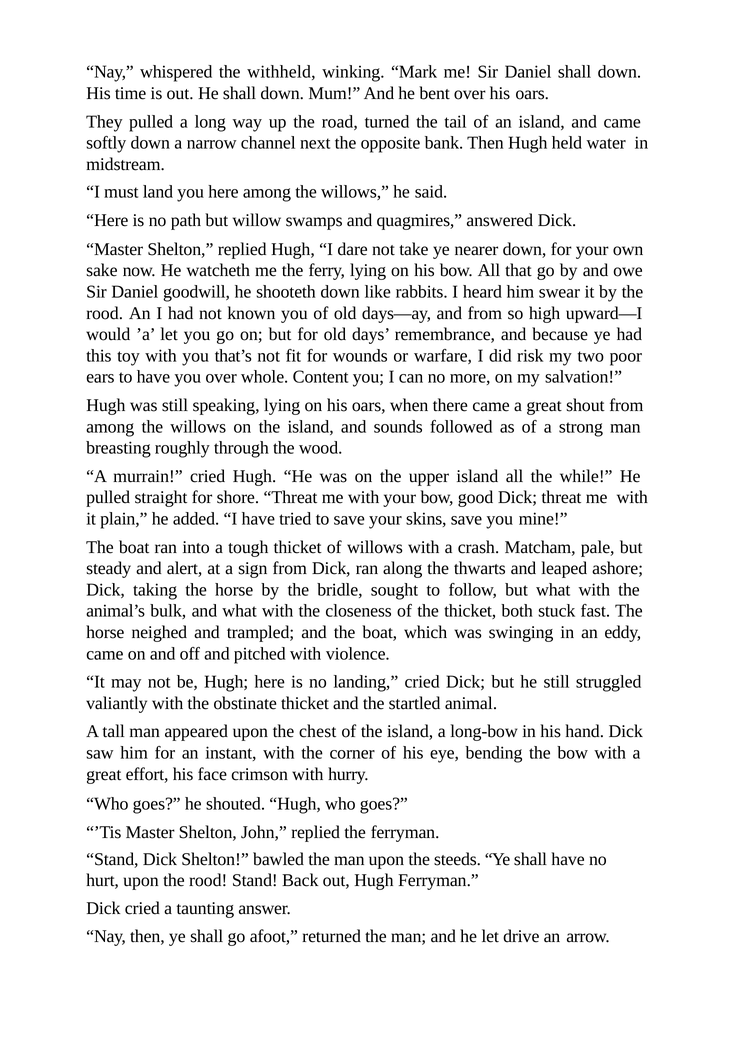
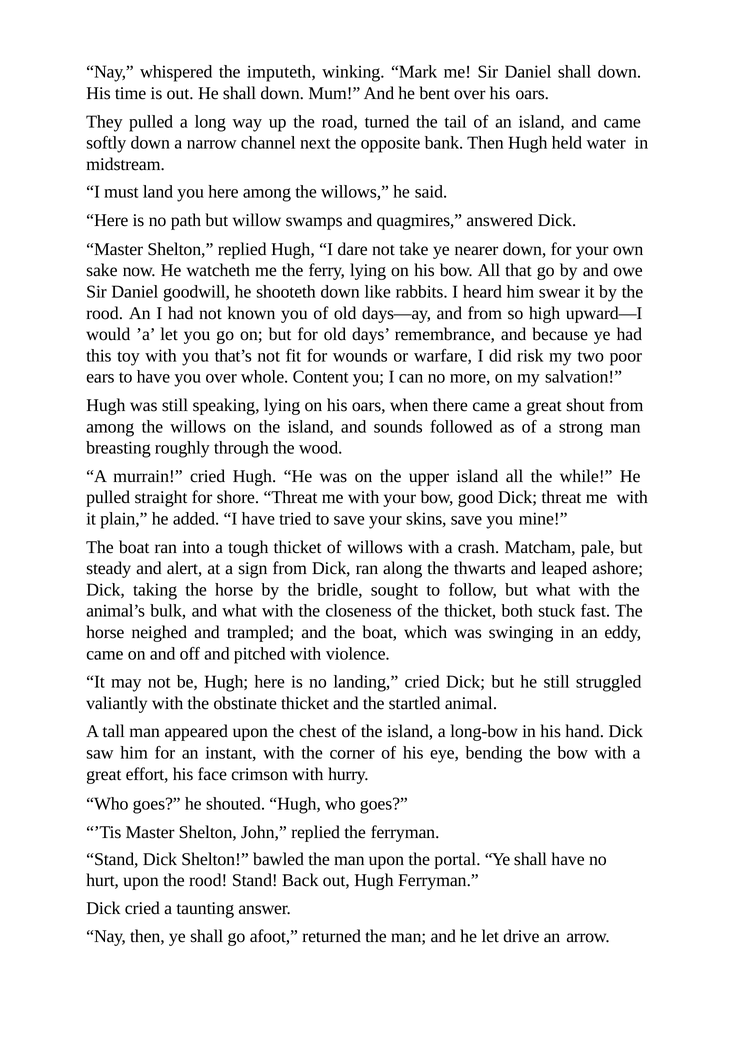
withheld: withheld -> imputeth
steeds: steeds -> portal
